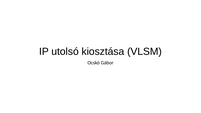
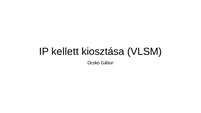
utolsó: utolsó -> kellett
